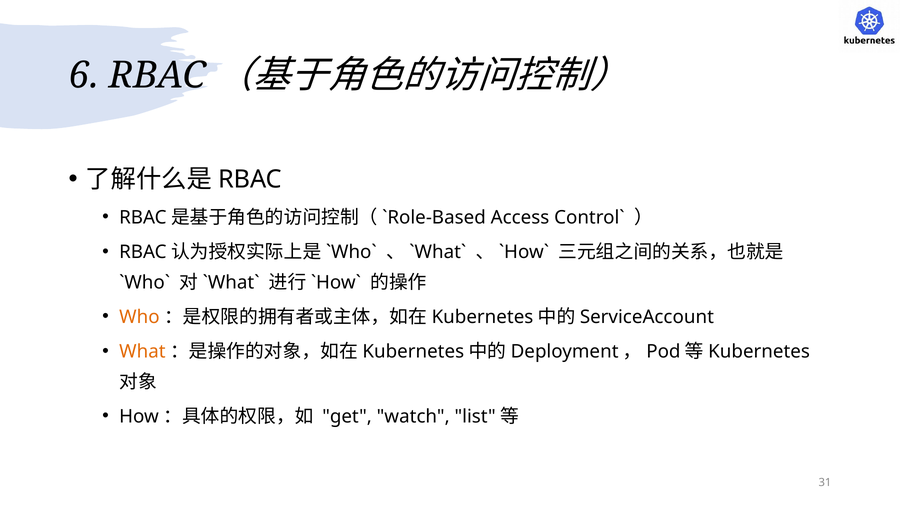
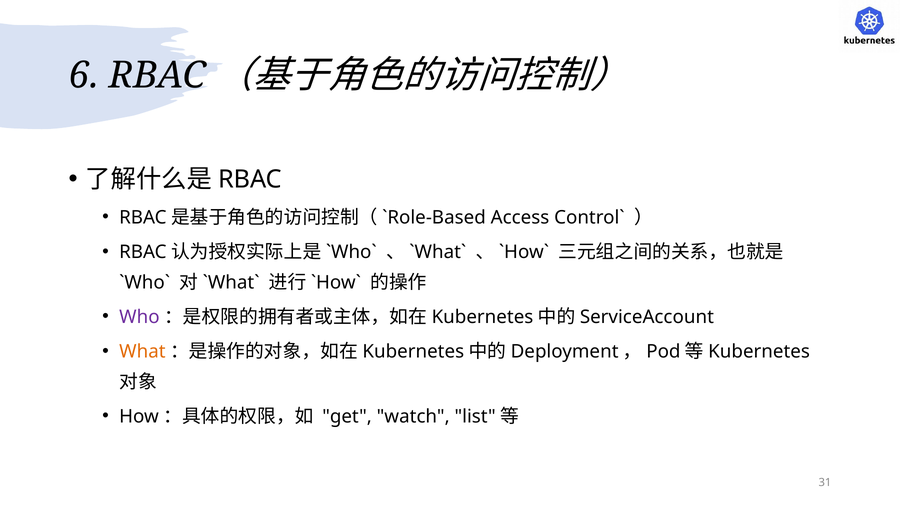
Who colour: orange -> purple
